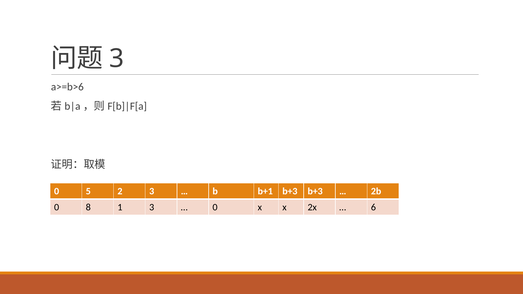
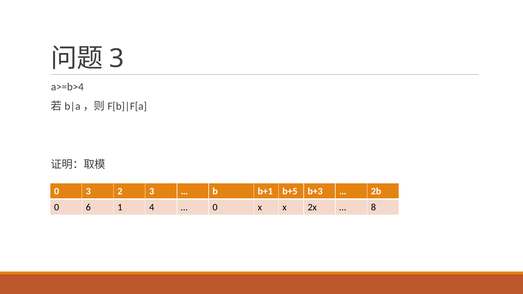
a>=b>6: a>=b>6 -> a>=b>4
0 5: 5 -> 3
b+1 b+3: b+3 -> b+5
8: 8 -> 6
1 3: 3 -> 4
6: 6 -> 8
